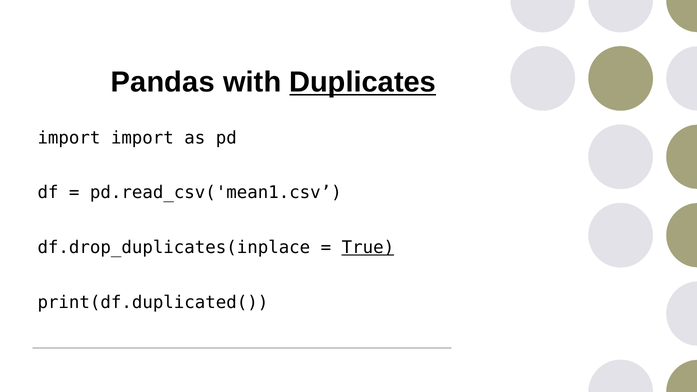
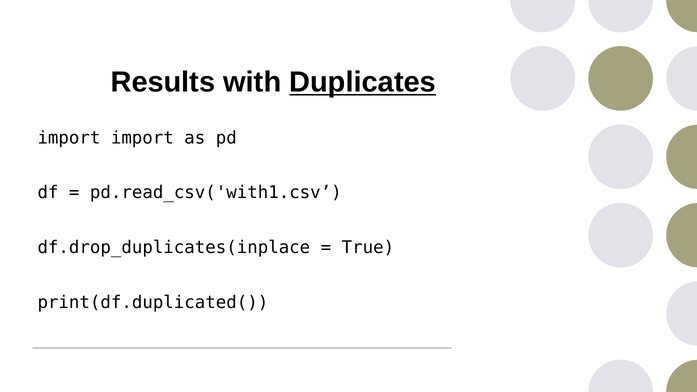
Pandas: Pandas -> Results
pd.read_csv('mean1.csv: pd.read_csv('mean1.csv -> pd.read_csv('with1.csv
True underline: present -> none
